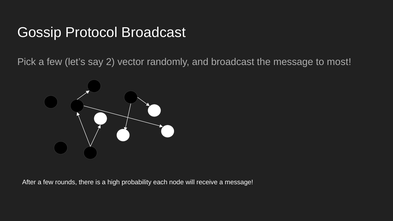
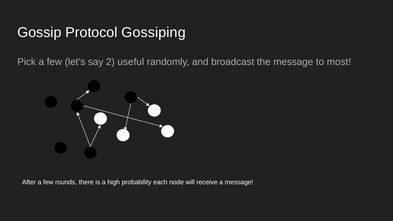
Protocol Broadcast: Broadcast -> Gossiping
vector: vector -> useful
